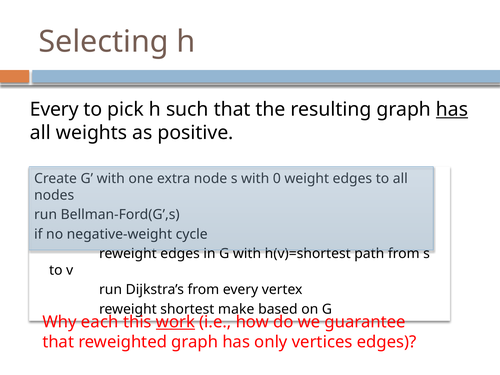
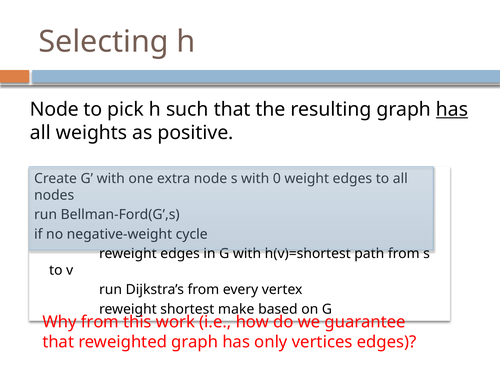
Every at (54, 110): Every -> Node
Why each: each -> from
work underline: present -> none
